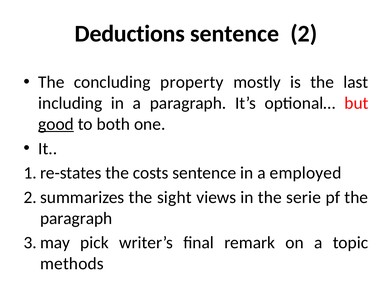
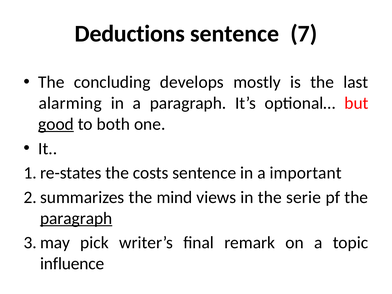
2: 2 -> 7
property: property -> develops
including: including -> alarming
employed: employed -> important
sight: sight -> mind
paragraph at (76, 218) underline: none -> present
methods: methods -> influence
